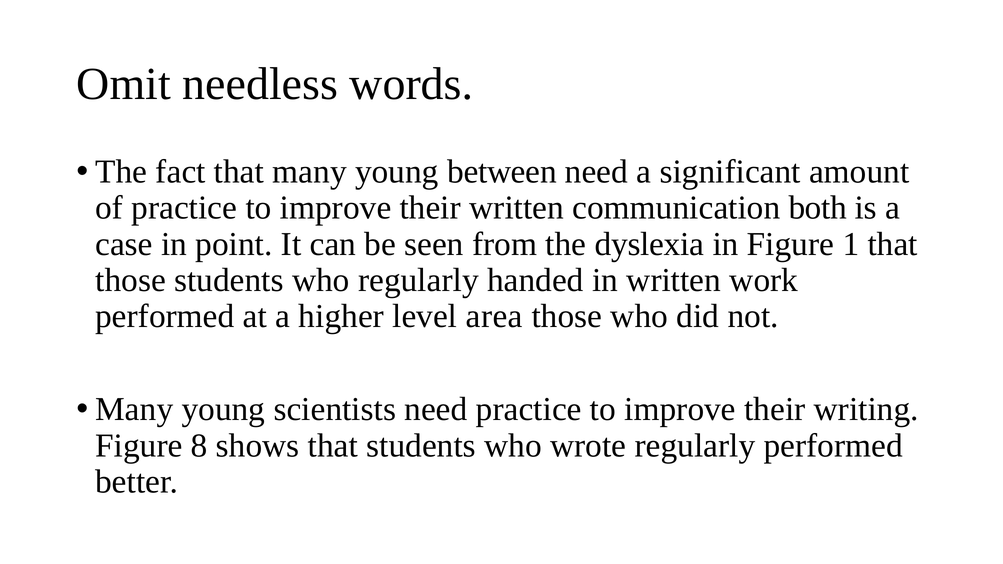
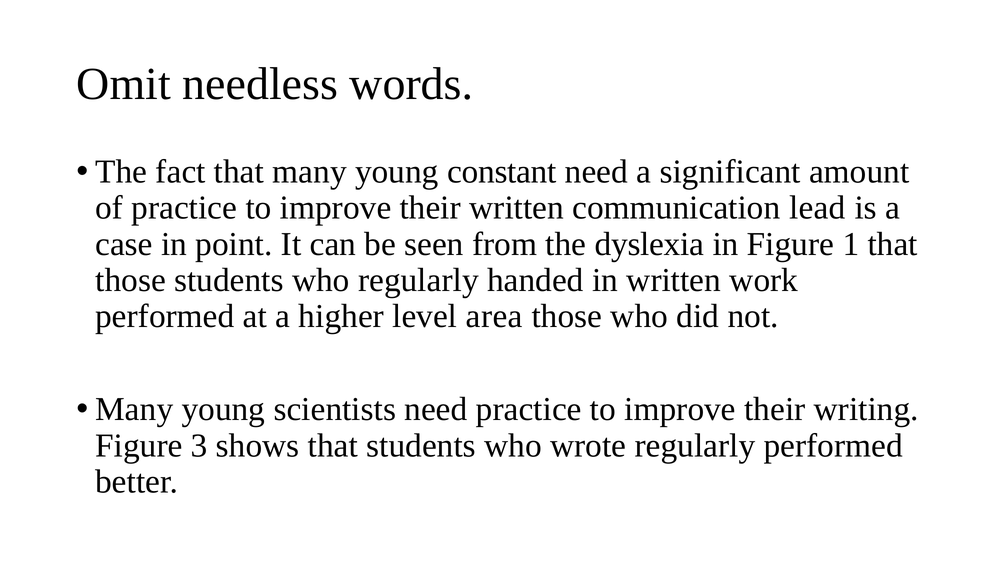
between: between -> constant
both: both -> lead
8: 8 -> 3
